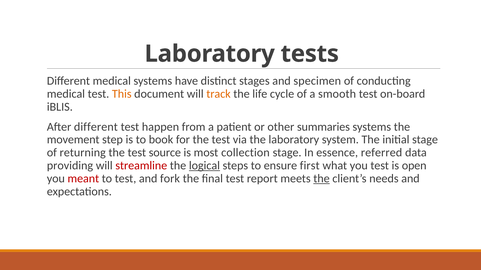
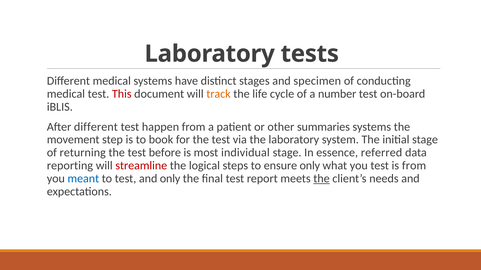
This colour: orange -> red
smooth: smooth -> number
source: source -> before
collection: collection -> individual
providing: providing -> reporting
logical underline: present -> none
ensure first: first -> only
is open: open -> from
meant colour: red -> blue
and fork: fork -> only
